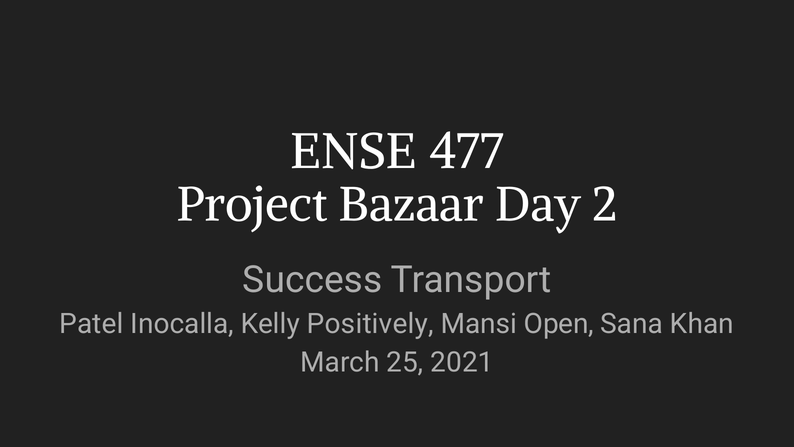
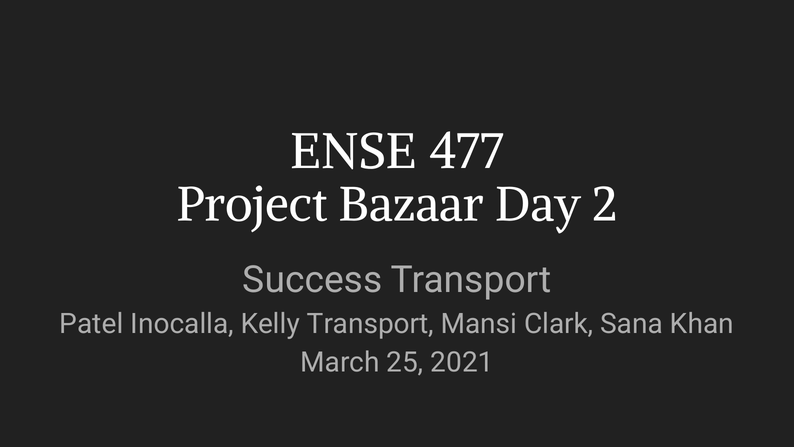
Kelly Positively: Positively -> Transport
Open: Open -> Clark
